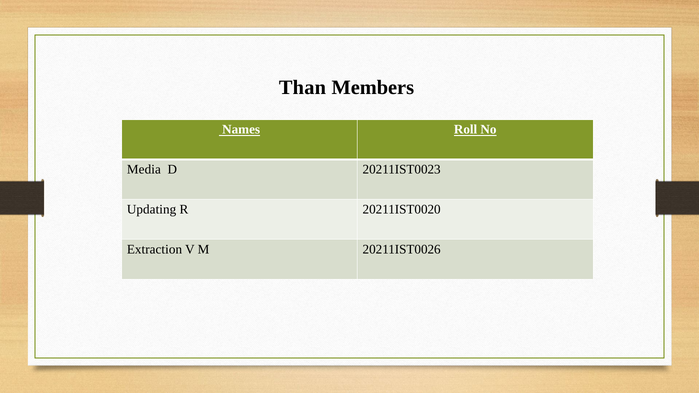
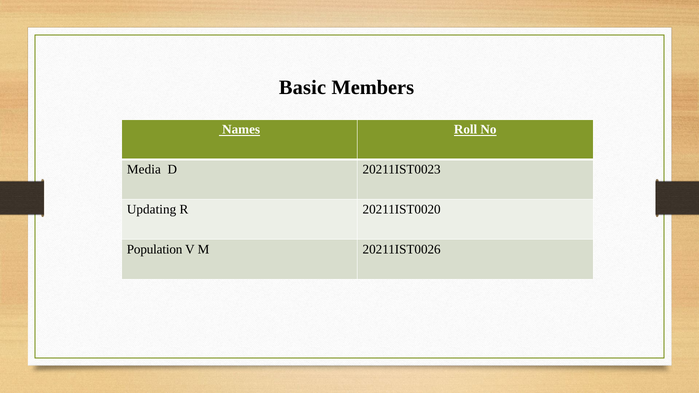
Than: Than -> Basic
Extraction: Extraction -> Population
